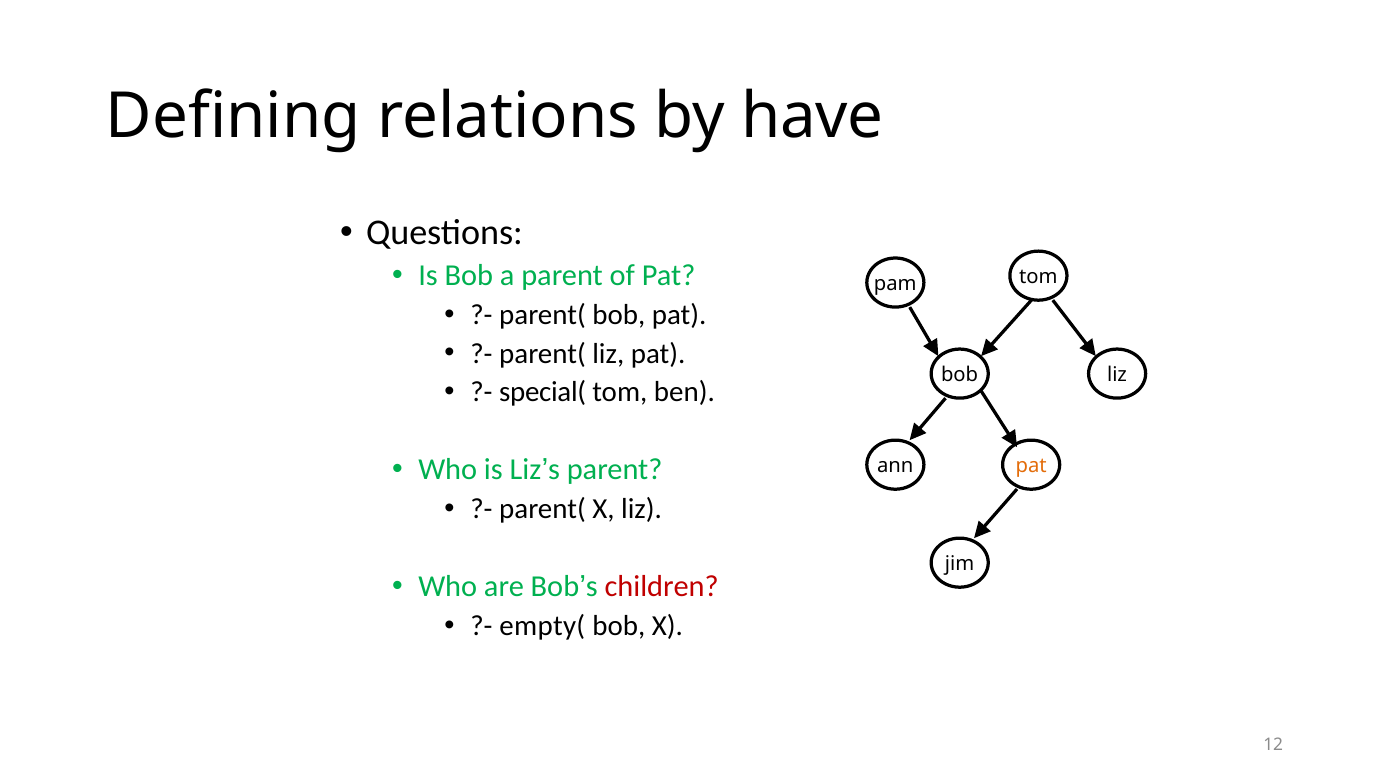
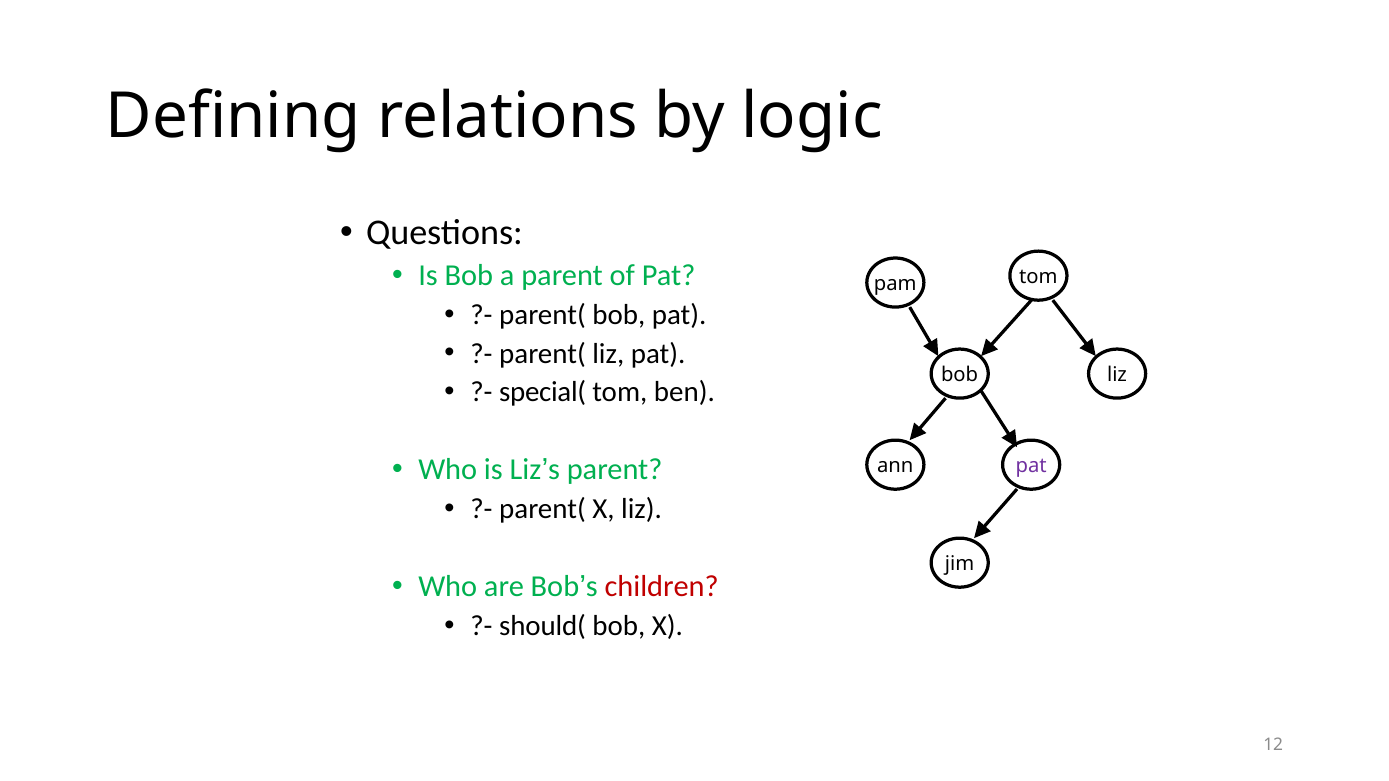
have: have -> logic
pat at (1031, 466) colour: orange -> purple
empty(: empty( -> should(
